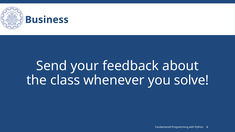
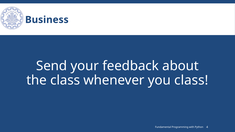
you solve: solve -> class
